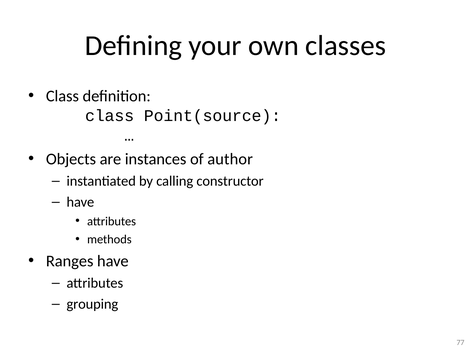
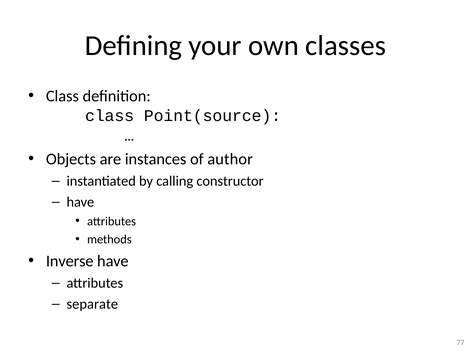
Ranges: Ranges -> Inverse
grouping: grouping -> separate
